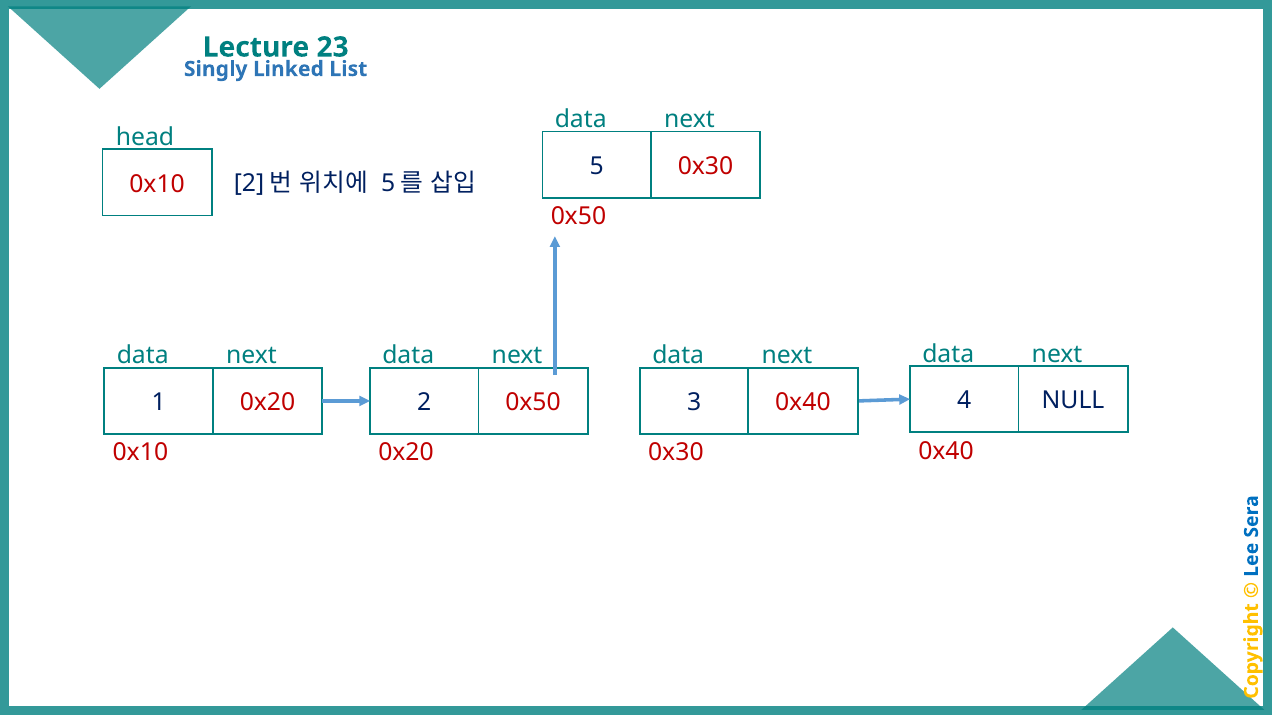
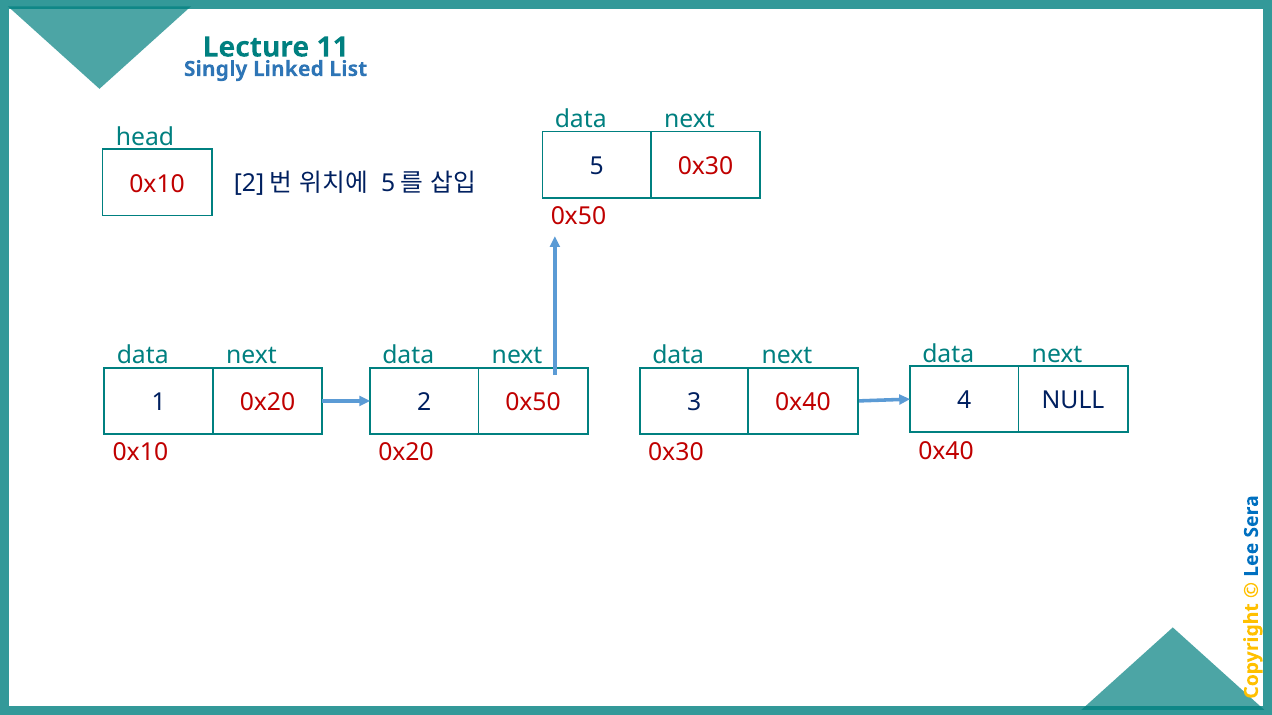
23: 23 -> 11
